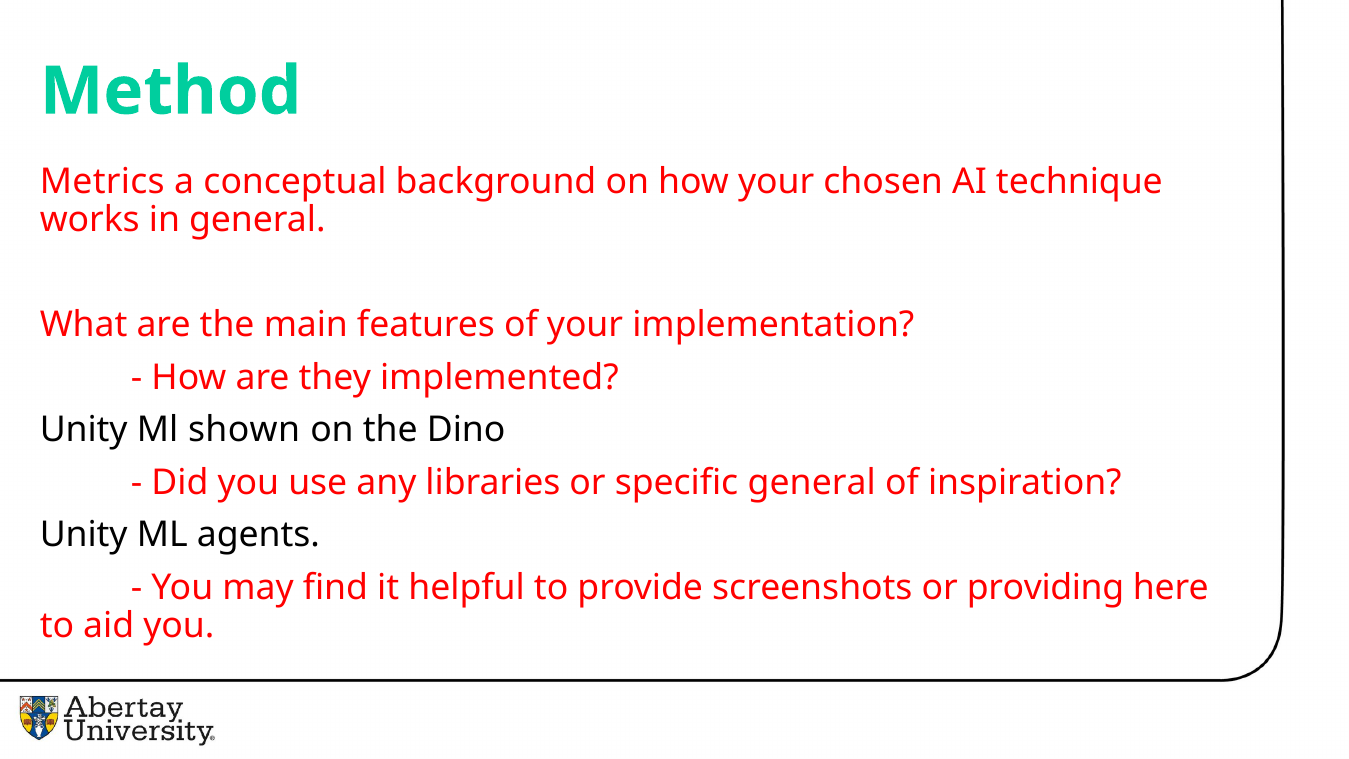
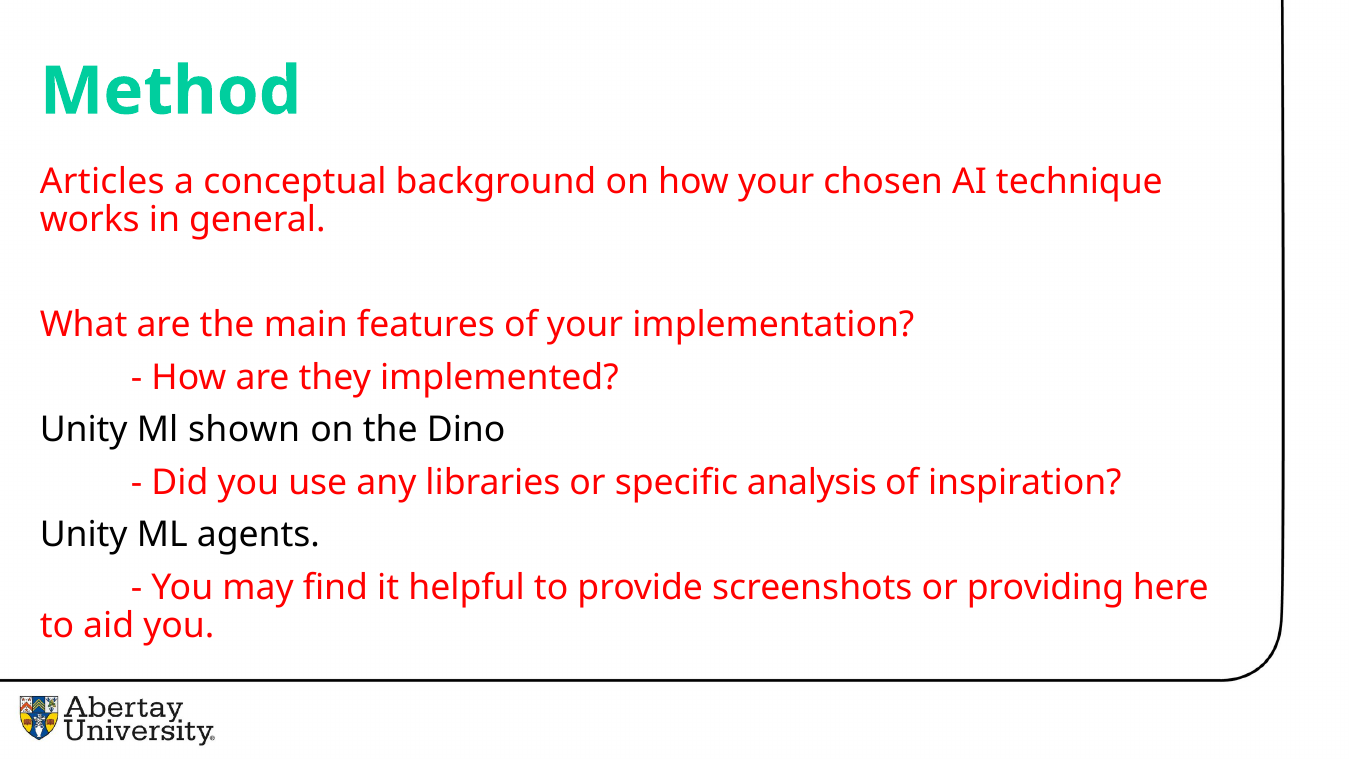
Metrics: Metrics -> Articles
specific general: general -> analysis
